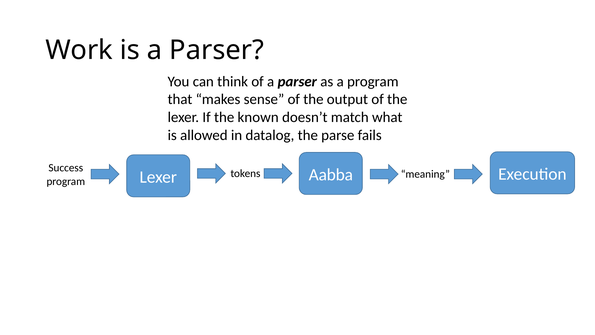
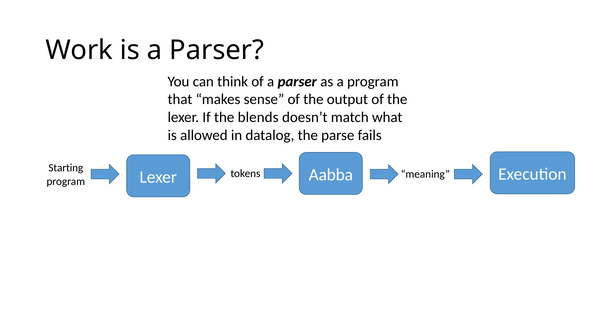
known: known -> blends
Success: Success -> Starting
